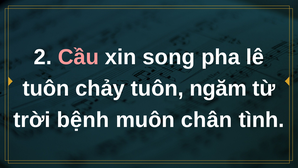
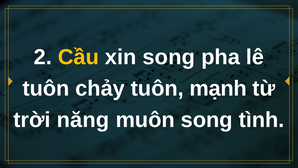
Cầu colour: pink -> yellow
ngăm: ngăm -> mạnh
bệnh: bệnh -> năng
muôn chân: chân -> song
